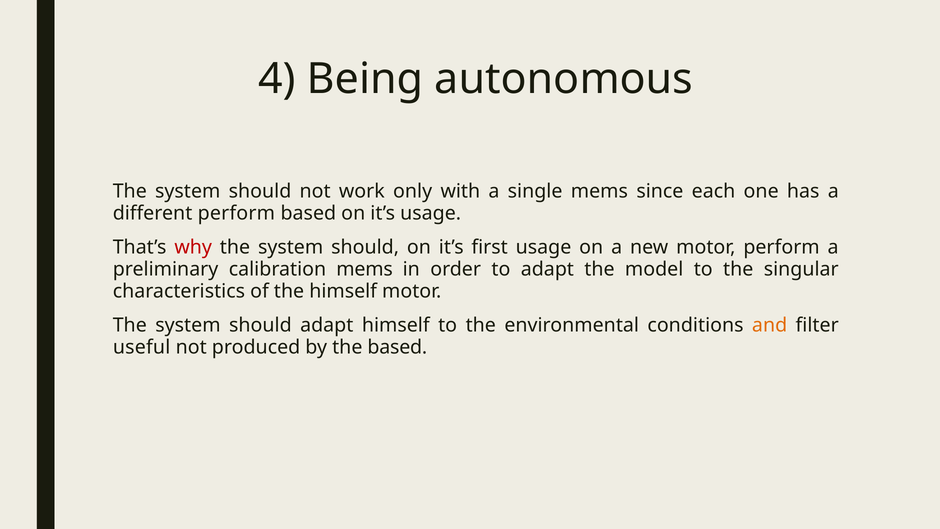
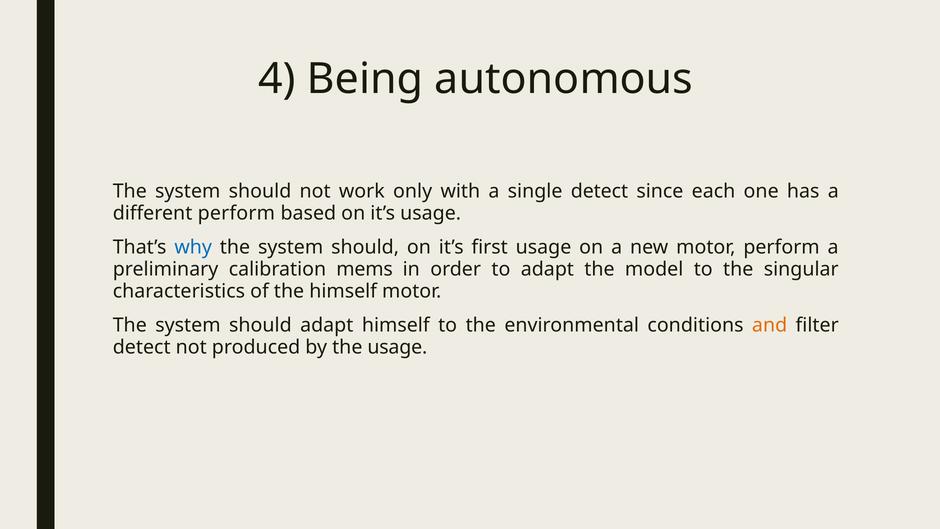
single mems: mems -> detect
why colour: red -> blue
useful at (142, 347): useful -> detect
the based: based -> usage
